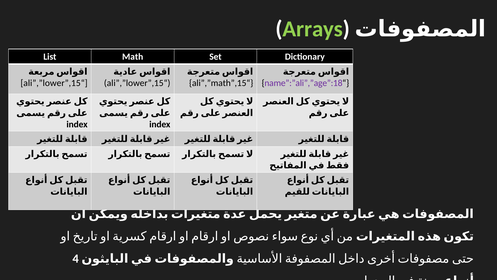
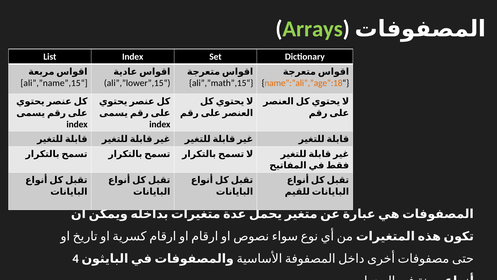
List Math: Math -> Index
ali”,”lower”,15 at (52, 83): ali”,”lower”,15 -> ali”,”name”,15
name”:”ali”,”age”:18 colour: purple -> orange
